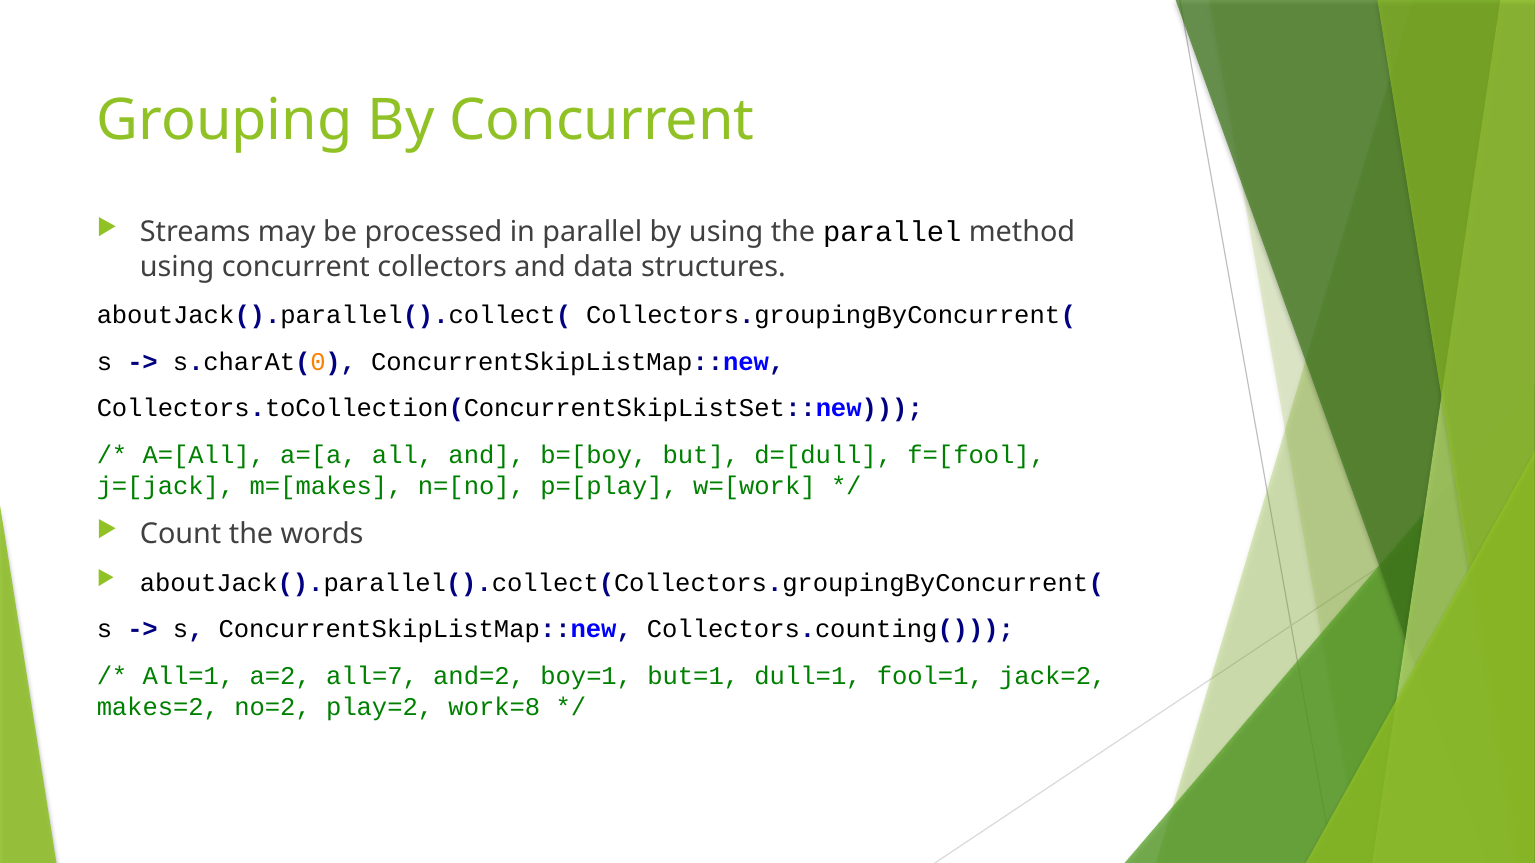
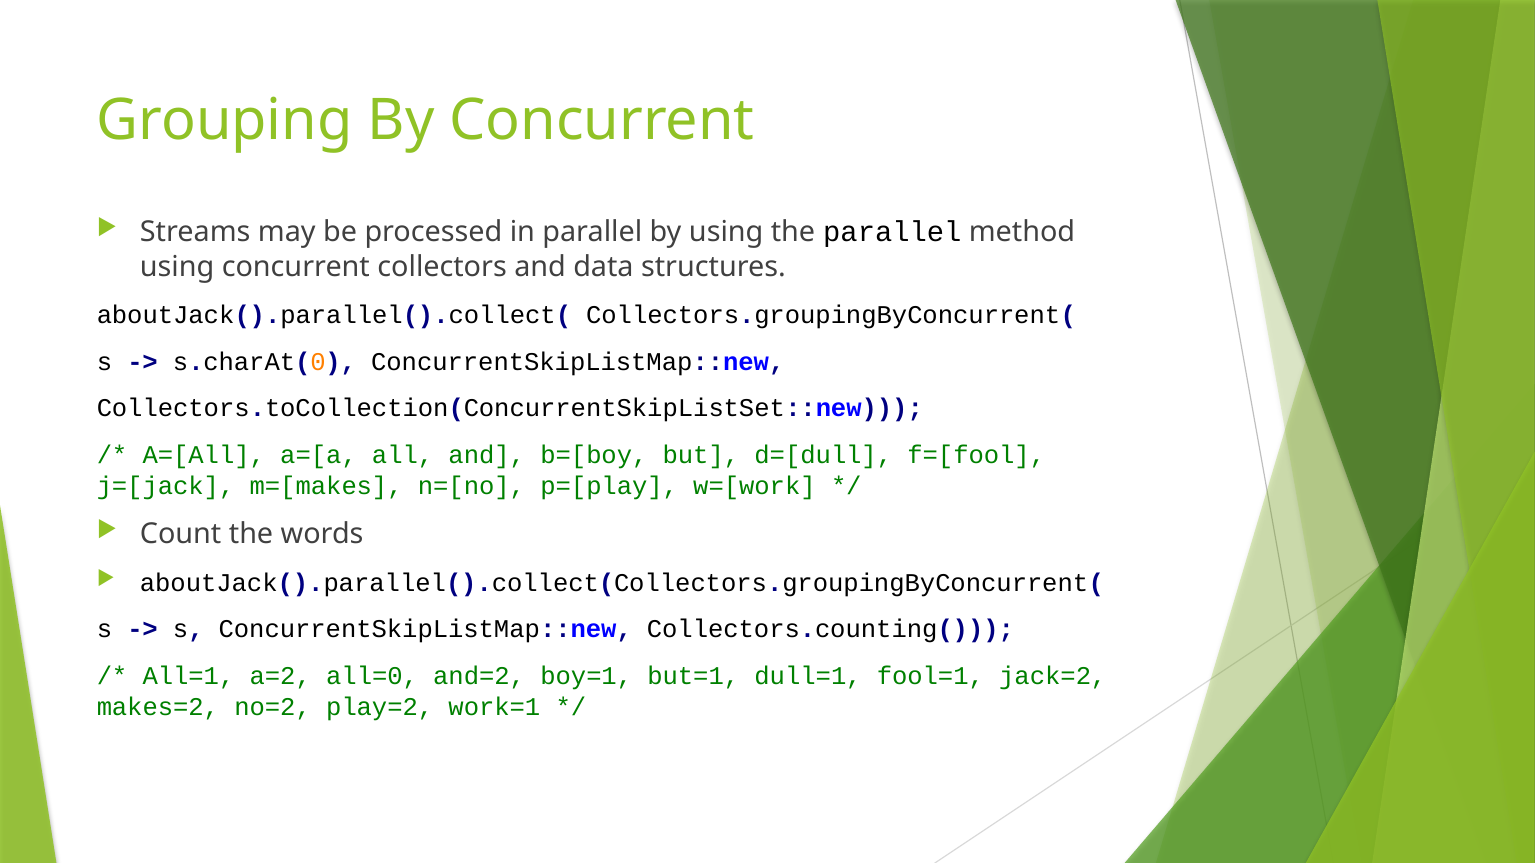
all=7: all=7 -> all=0
work=8: work=8 -> work=1
